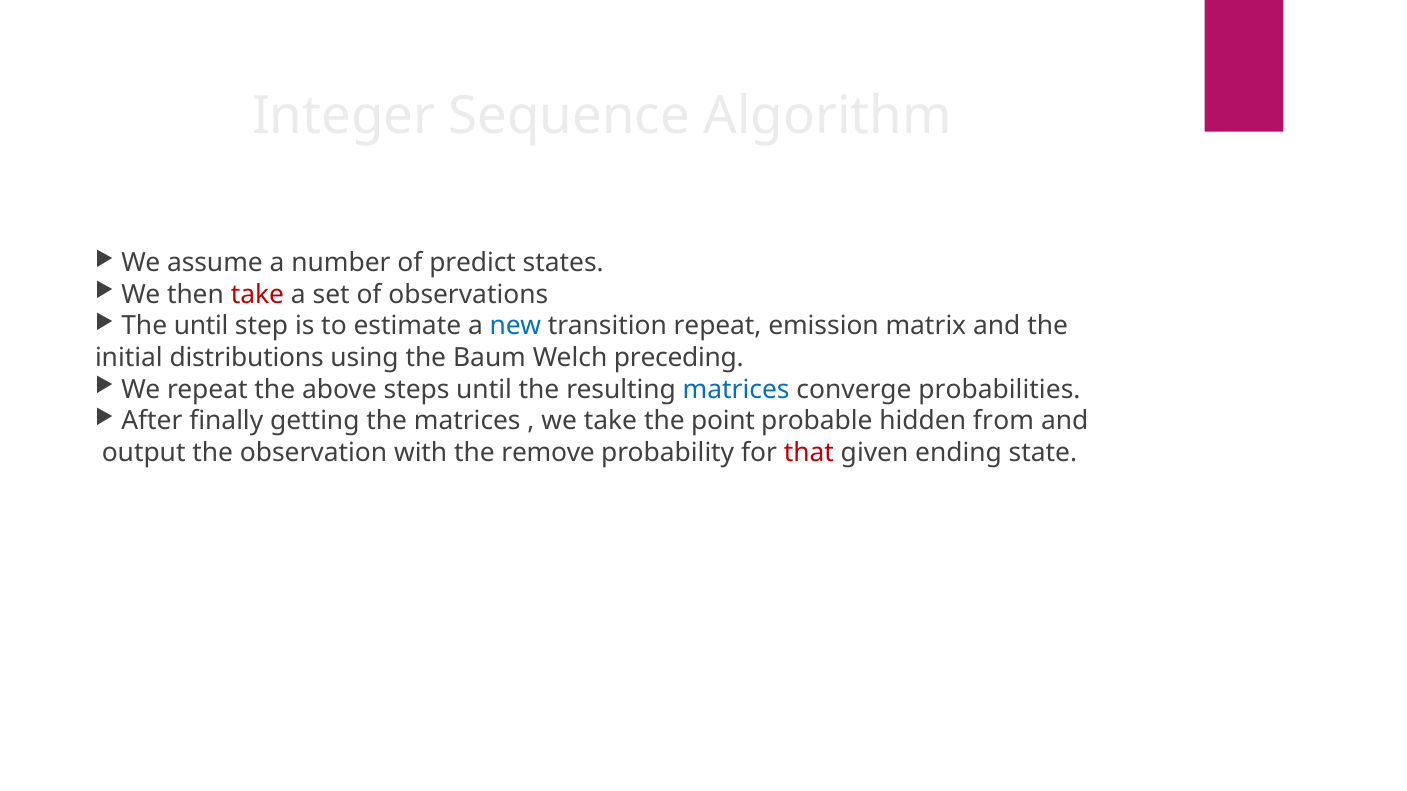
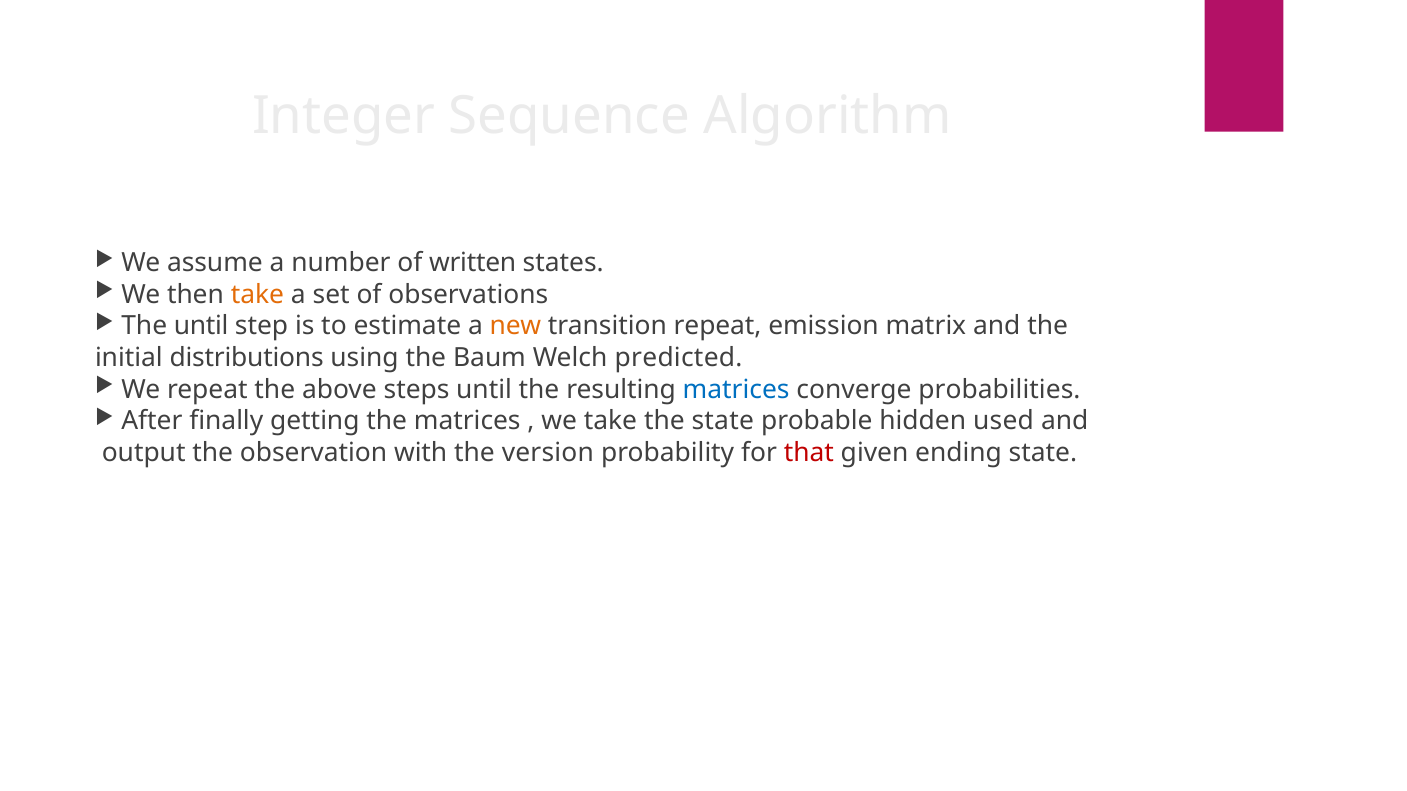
predict: predict -> written
take at (257, 295) colour: red -> orange
new colour: blue -> orange
preceding: preceding -> predicted
the point: point -> state
from: from -> used
remove: remove -> version
